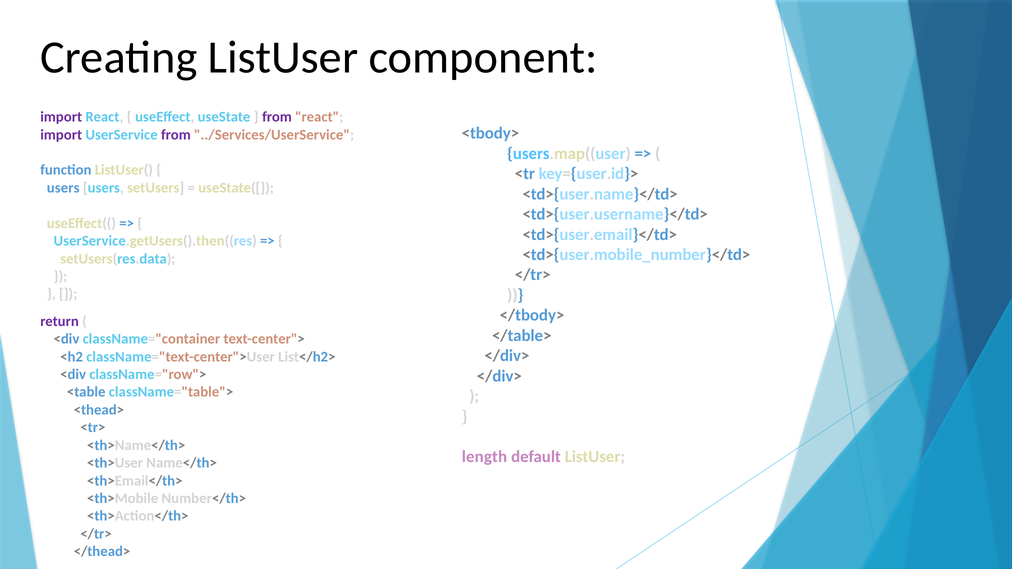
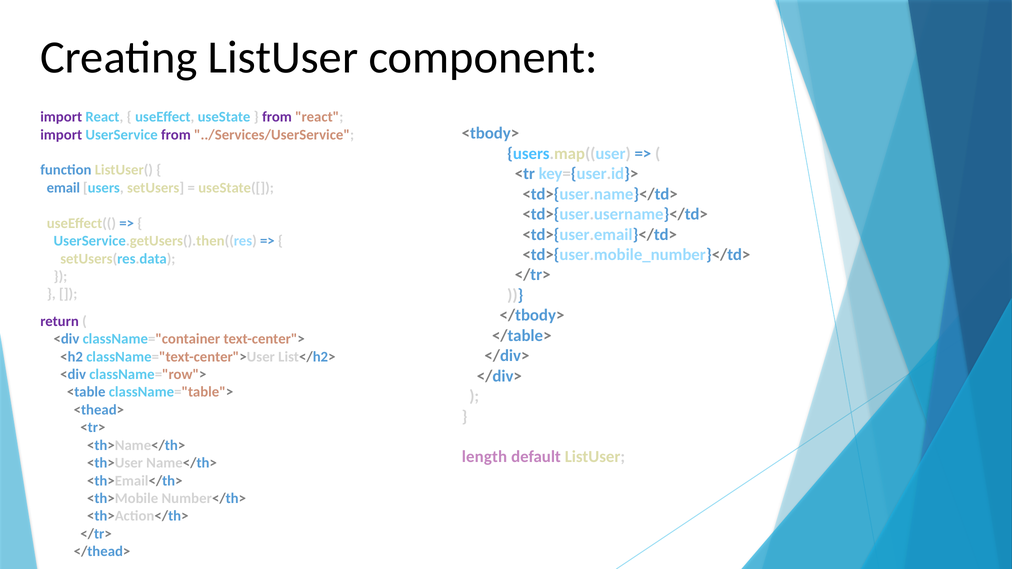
users at (63, 188): users -> email
